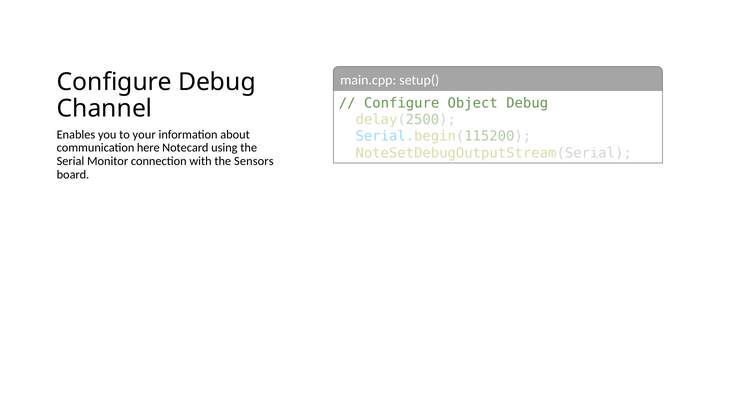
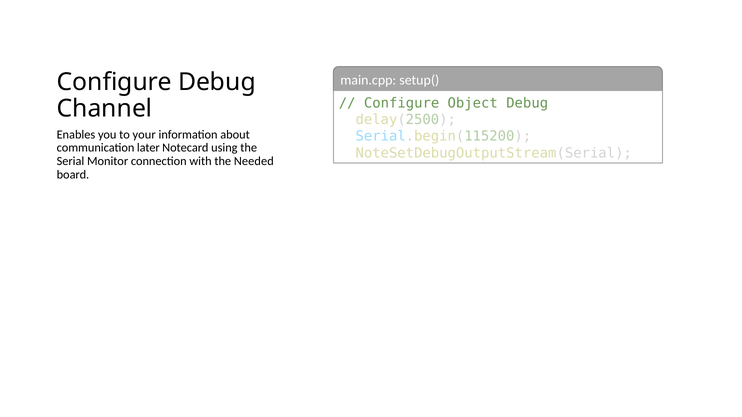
here: here -> later
Sensors: Sensors -> Needed
